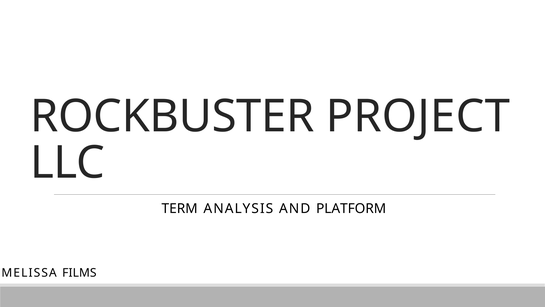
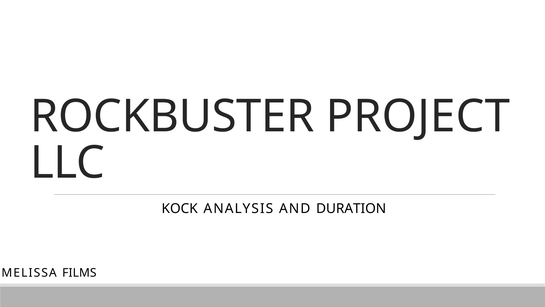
TERM: TERM -> KOCK
PLATFORM: PLATFORM -> DURATION
